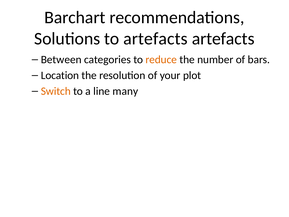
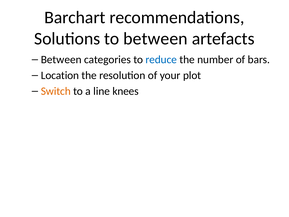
to artefacts: artefacts -> between
reduce colour: orange -> blue
many: many -> knees
